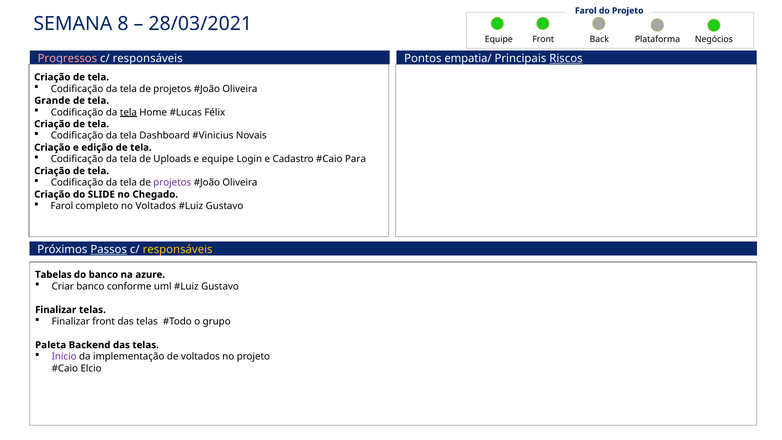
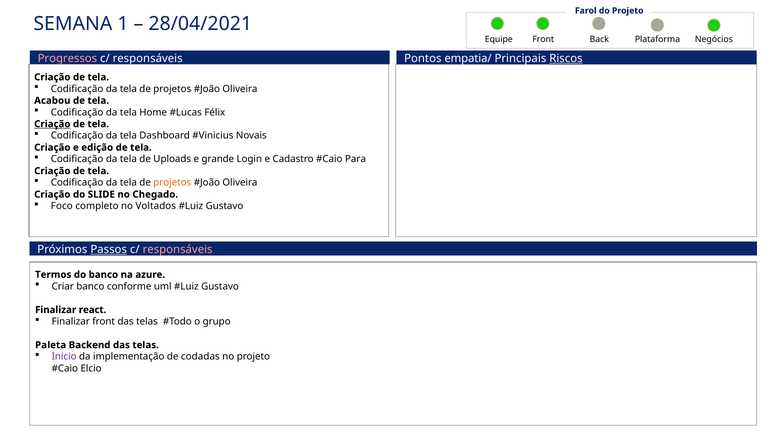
8: 8 -> 1
28/03/2021: 28/03/2021 -> 28/04/2021
Grande: Grande -> Acabou
tela at (128, 112) underline: present -> none
Criação at (52, 124) underline: none -> present
e equipe: equipe -> grande
projetos at (172, 183) colour: purple -> orange
Farol at (62, 206): Farol -> Foco
responsáveis at (178, 249) colour: yellow -> pink
Tabelas: Tabelas -> Termos
Finalizar telas: telas -> react
de voltados: voltados -> codadas
